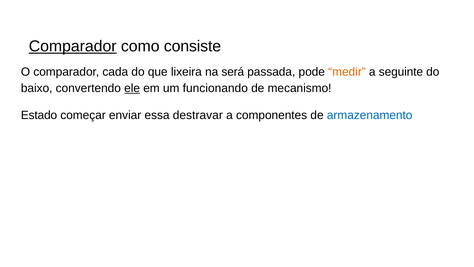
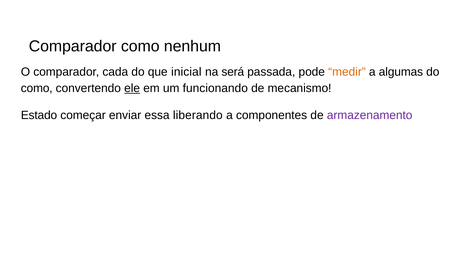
Comparador at (73, 46) underline: present -> none
consiste: consiste -> nenhum
lixeira: lixeira -> inicial
seguinte: seguinte -> algumas
baixo at (37, 88): baixo -> como
destravar: destravar -> liberando
armazenamento colour: blue -> purple
